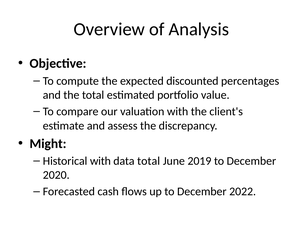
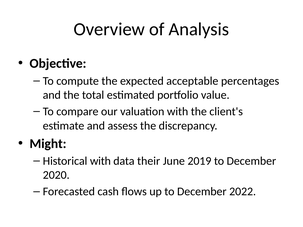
discounted: discounted -> acceptable
data total: total -> their
